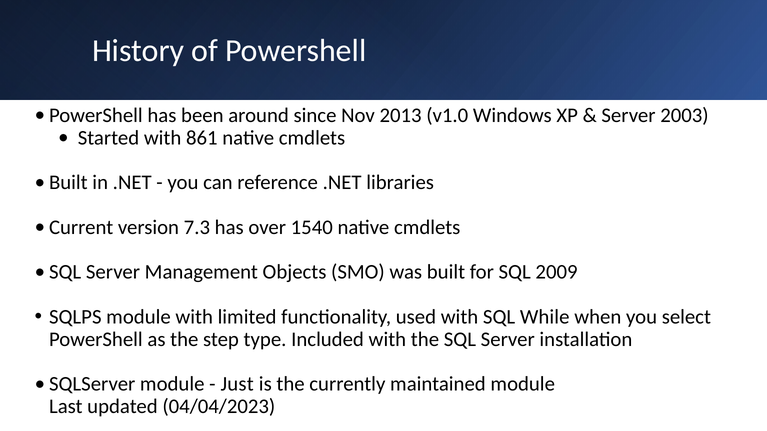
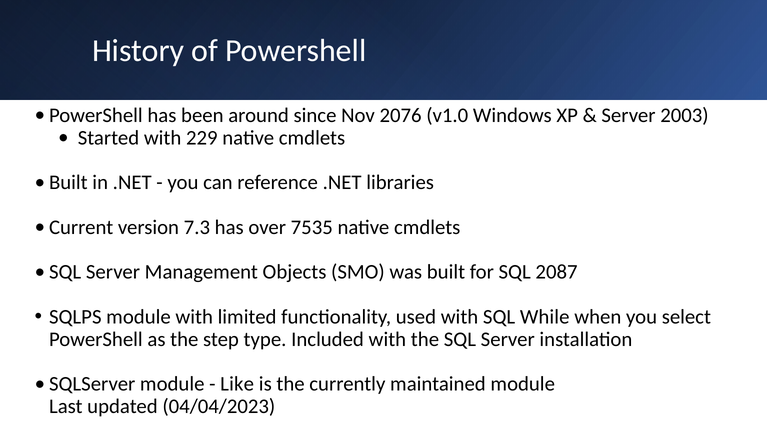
2013: 2013 -> 2076
861: 861 -> 229
1540: 1540 -> 7535
2009: 2009 -> 2087
Just: Just -> Like
